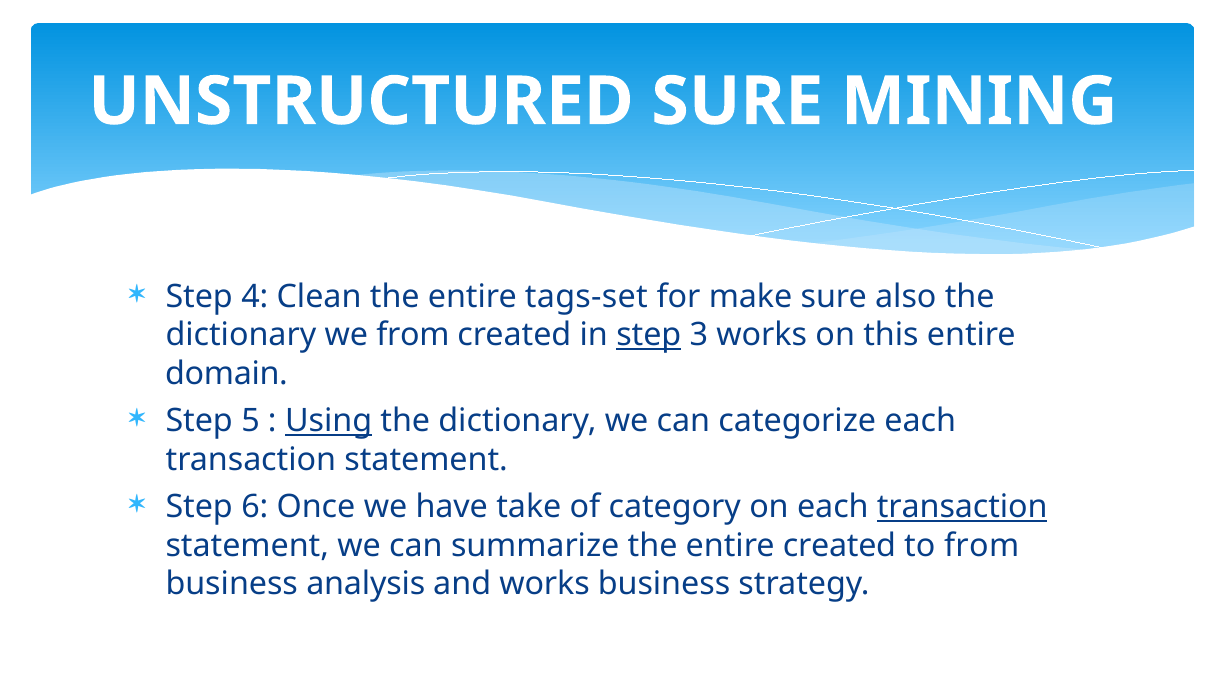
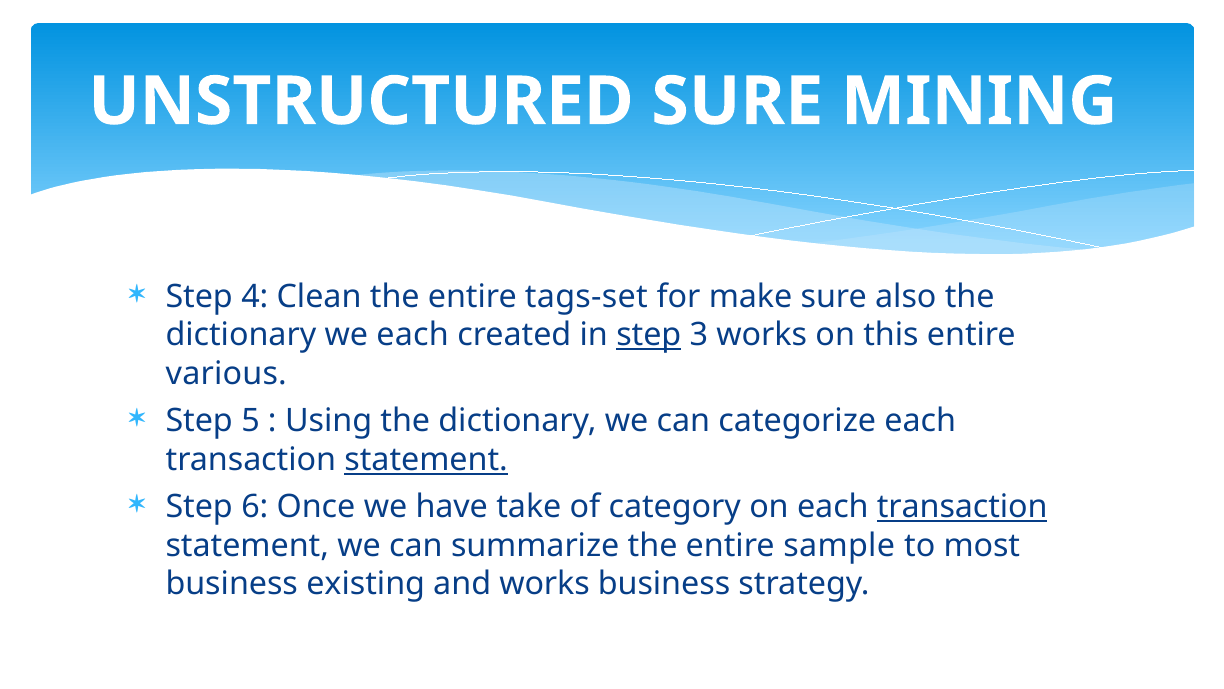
we from: from -> each
domain: domain -> various
Using underline: present -> none
statement at (426, 459) underline: none -> present
entire created: created -> sample
to from: from -> most
analysis: analysis -> existing
